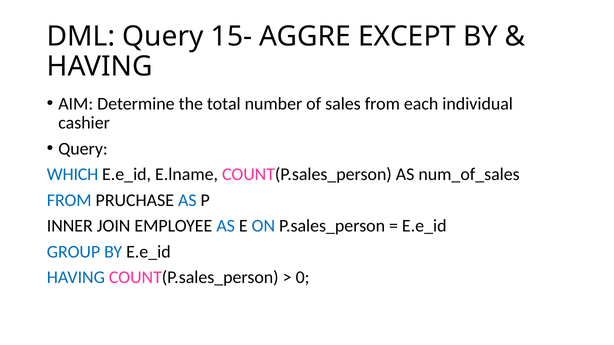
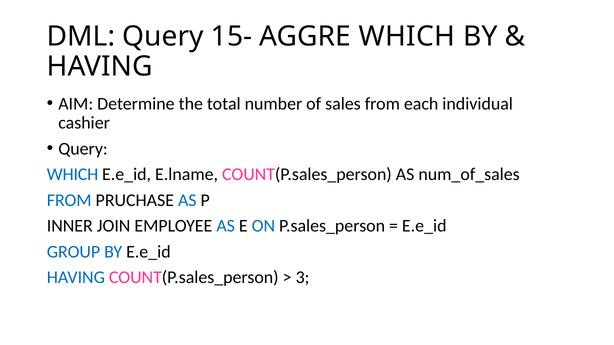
AGGRE EXCEPT: EXCEPT -> WHICH
0: 0 -> 3
